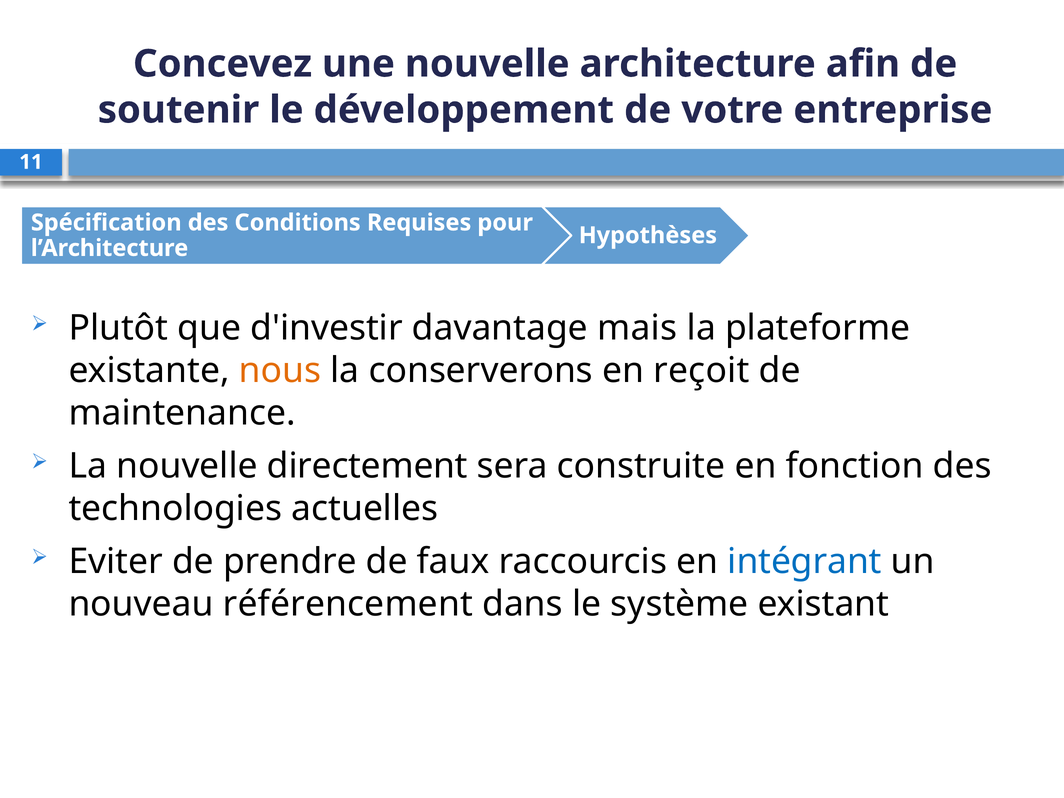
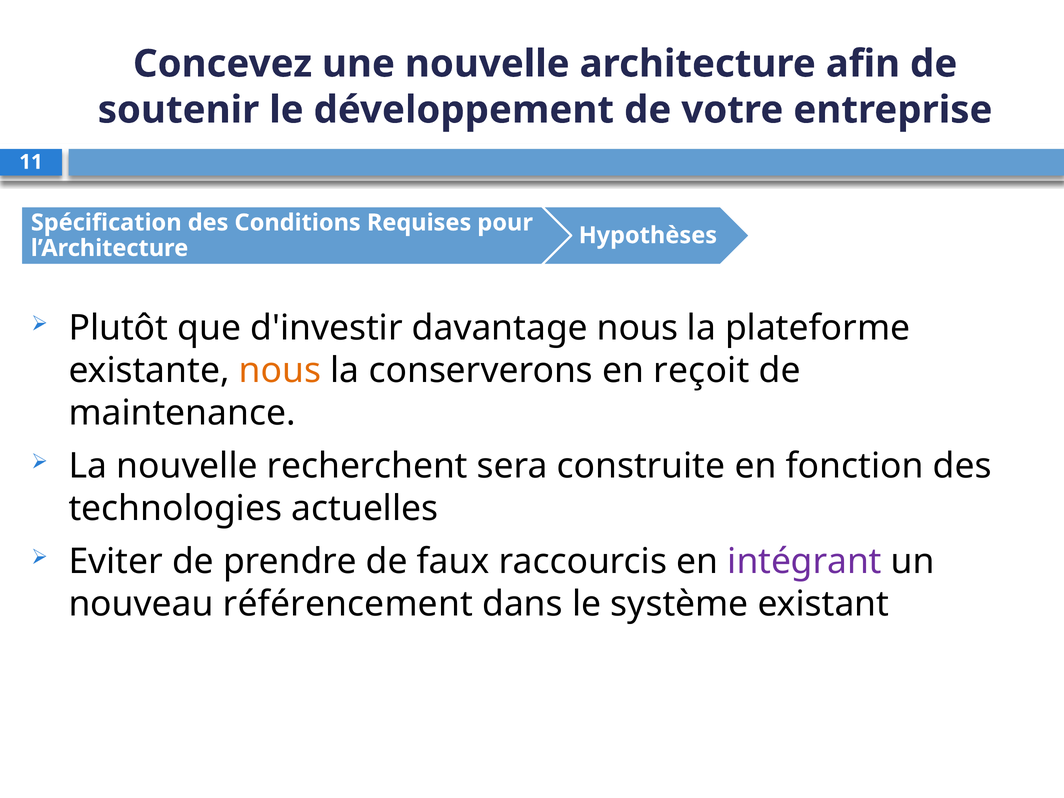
davantage mais: mais -> nous
directement: directement -> recherchent
intégrant colour: blue -> purple
